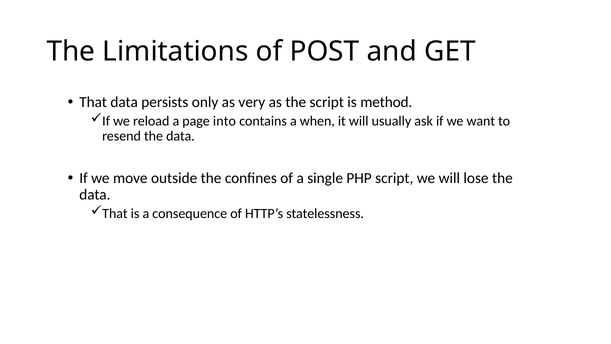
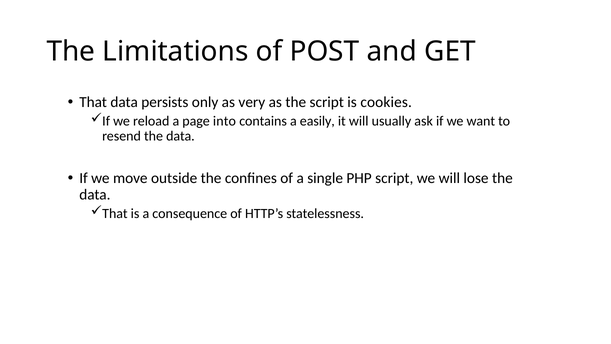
method: method -> cookies
when: when -> easily
